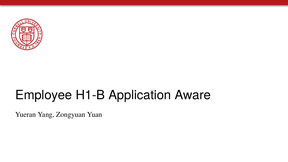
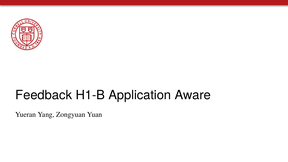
Employee: Employee -> Feedback
